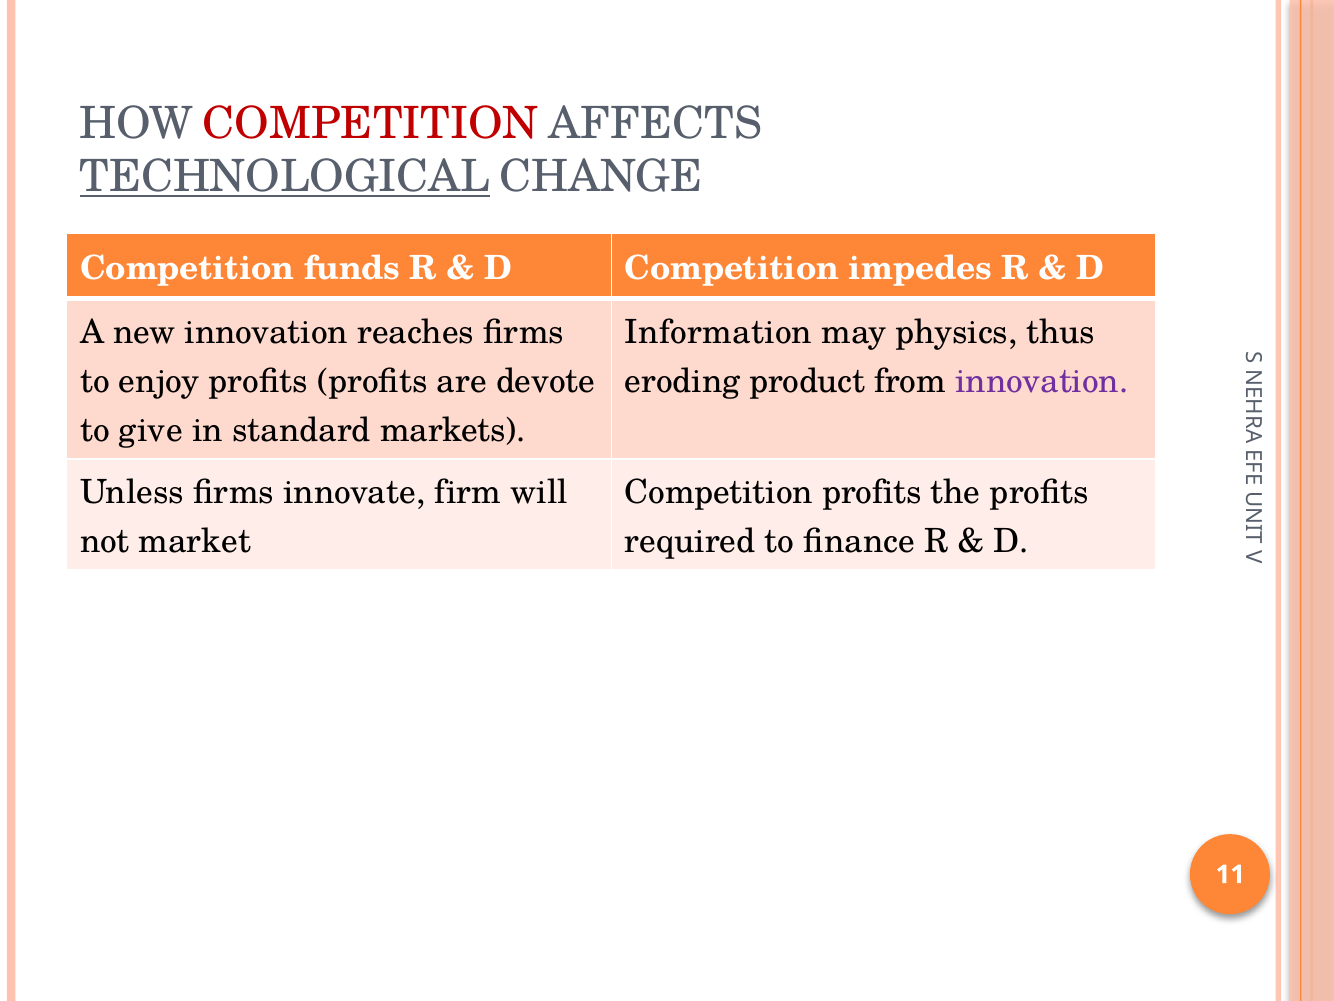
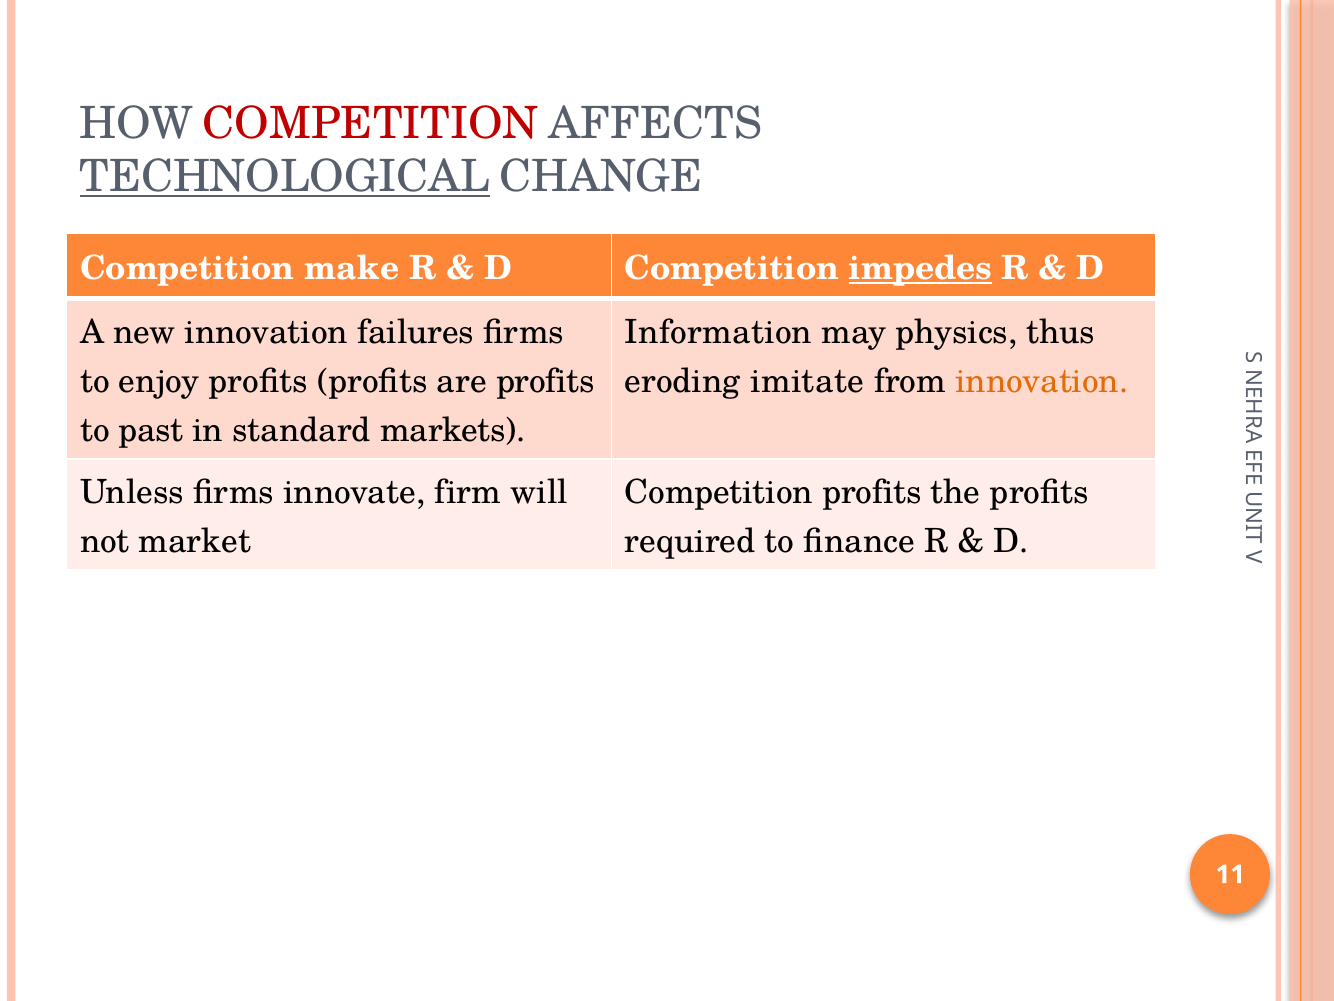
funds: funds -> make
impedes underline: none -> present
reaches: reaches -> failures
are devote: devote -> profits
product: product -> imitate
innovation at (1042, 381) colour: purple -> orange
give: give -> past
